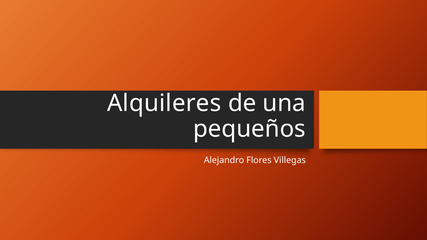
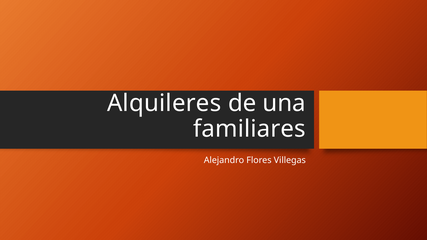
pequeños: pequeños -> familiares
